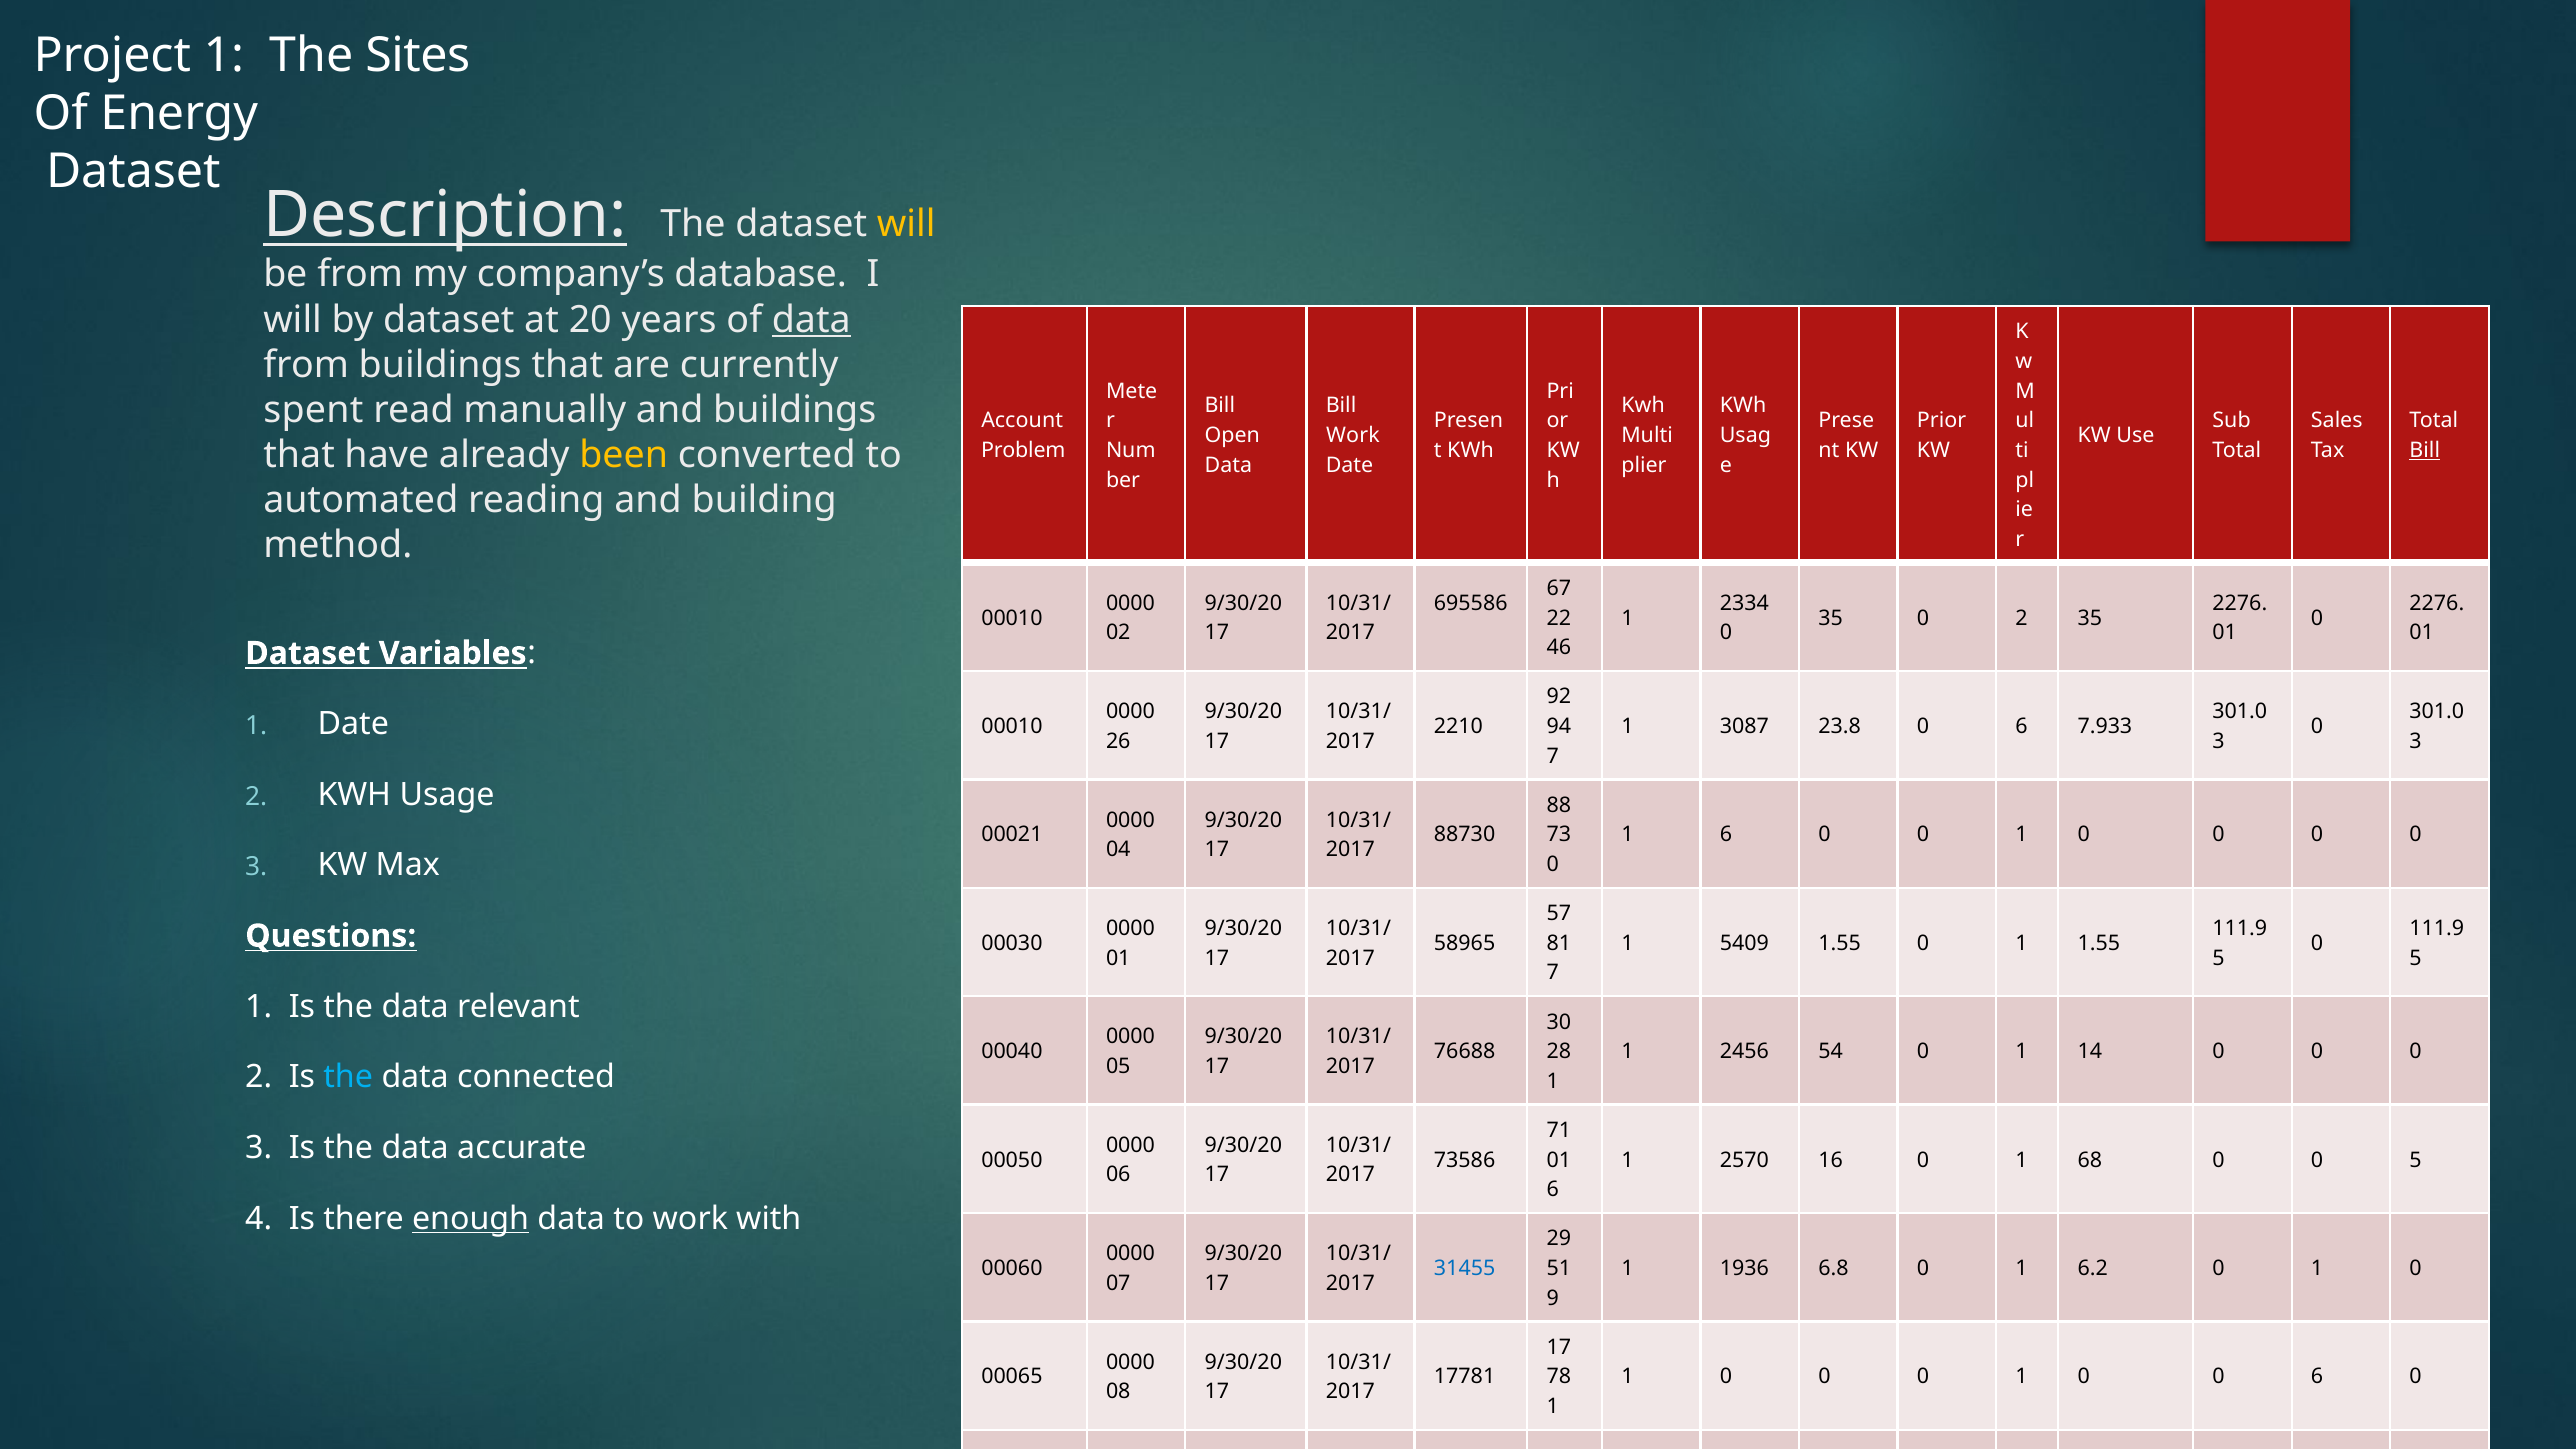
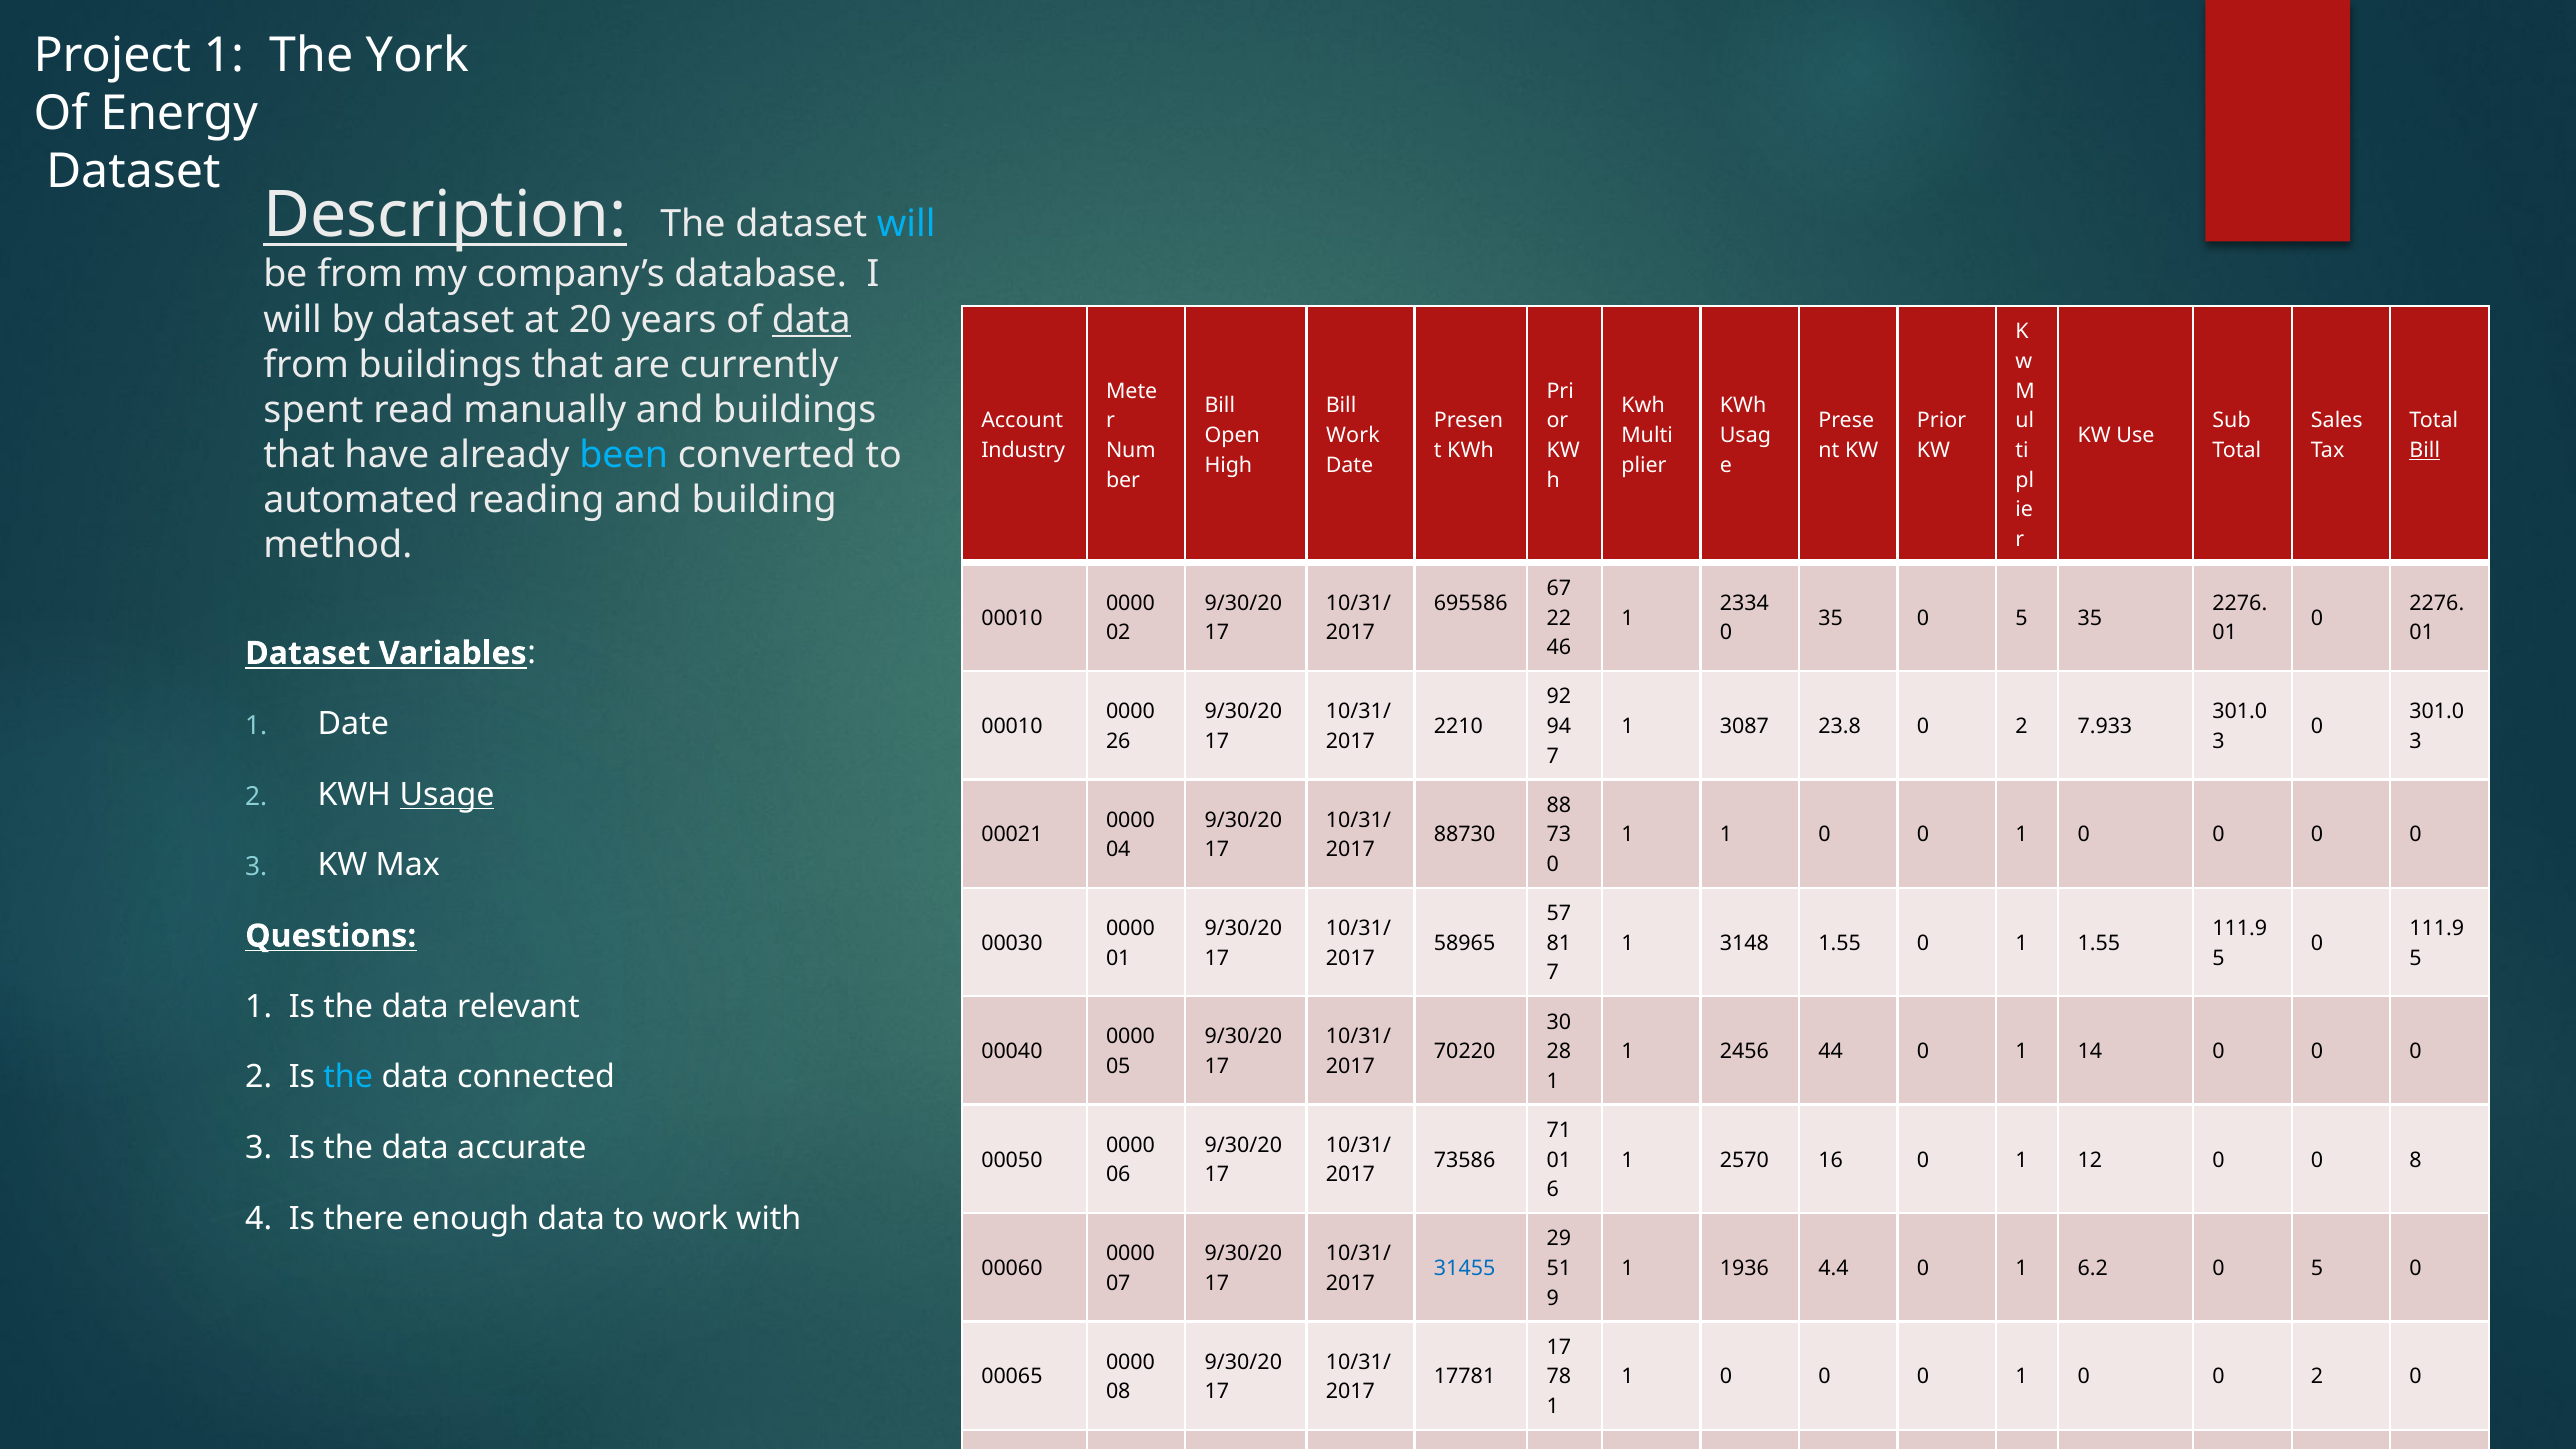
Sites: Sites -> York
will at (906, 224) colour: yellow -> light blue
Problem: Problem -> Industry
been colour: yellow -> light blue
Data at (1228, 465): Data -> High
35 0 2: 2 -> 5
23.8 0 6: 6 -> 2
Usage underline: none -> present
6 at (1726, 835): 6 -> 1
5409: 5409 -> 3148
76688: 76688 -> 70220
54: 54 -> 44
68: 68 -> 12
0 5: 5 -> 8
enough underline: present -> none
6.8: 6.8 -> 4.4
6.2 0 1: 1 -> 5
0 0 6: 6 -> 2
